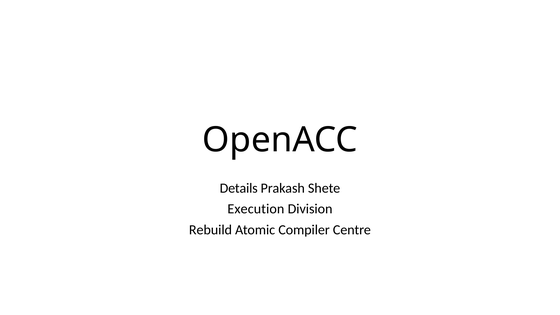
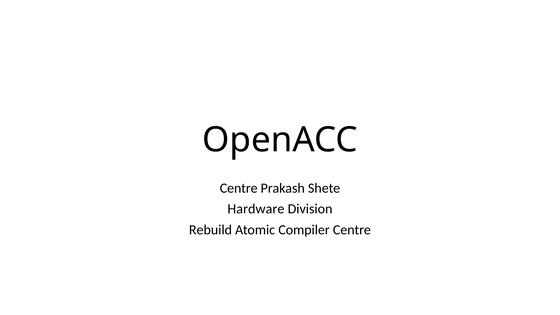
Details at (239, 188): Details -> Centre
Execution: Execution -> Hardware
